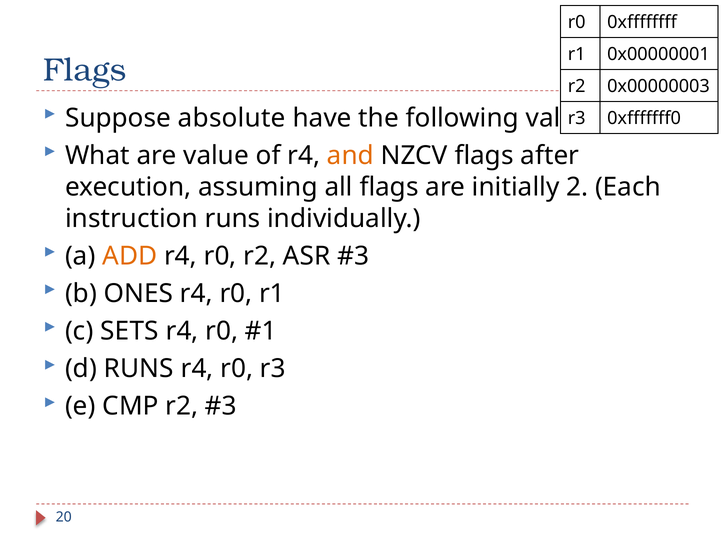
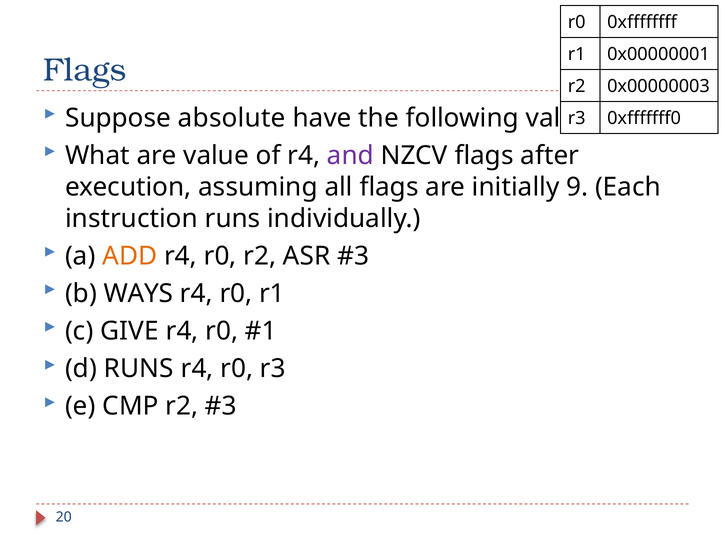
and colour: orange -> purple
2: 2 -> 9
ONES: ONES -> WAYS
SETS: SETS -> GIVE
